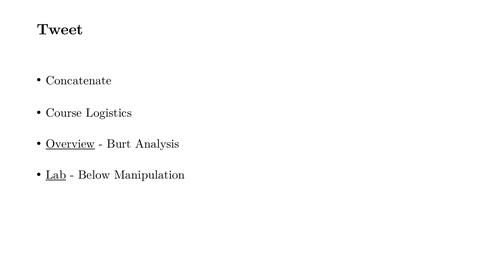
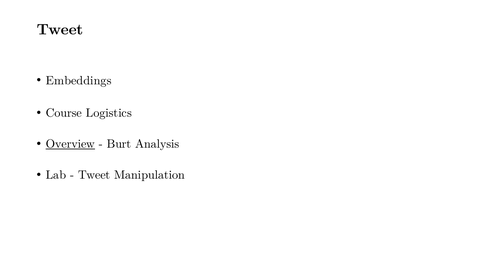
Concatenate: Concatenate -> Embeddings
Lab underline: present -> none
Below at (94, 175): Below -> Tweet
